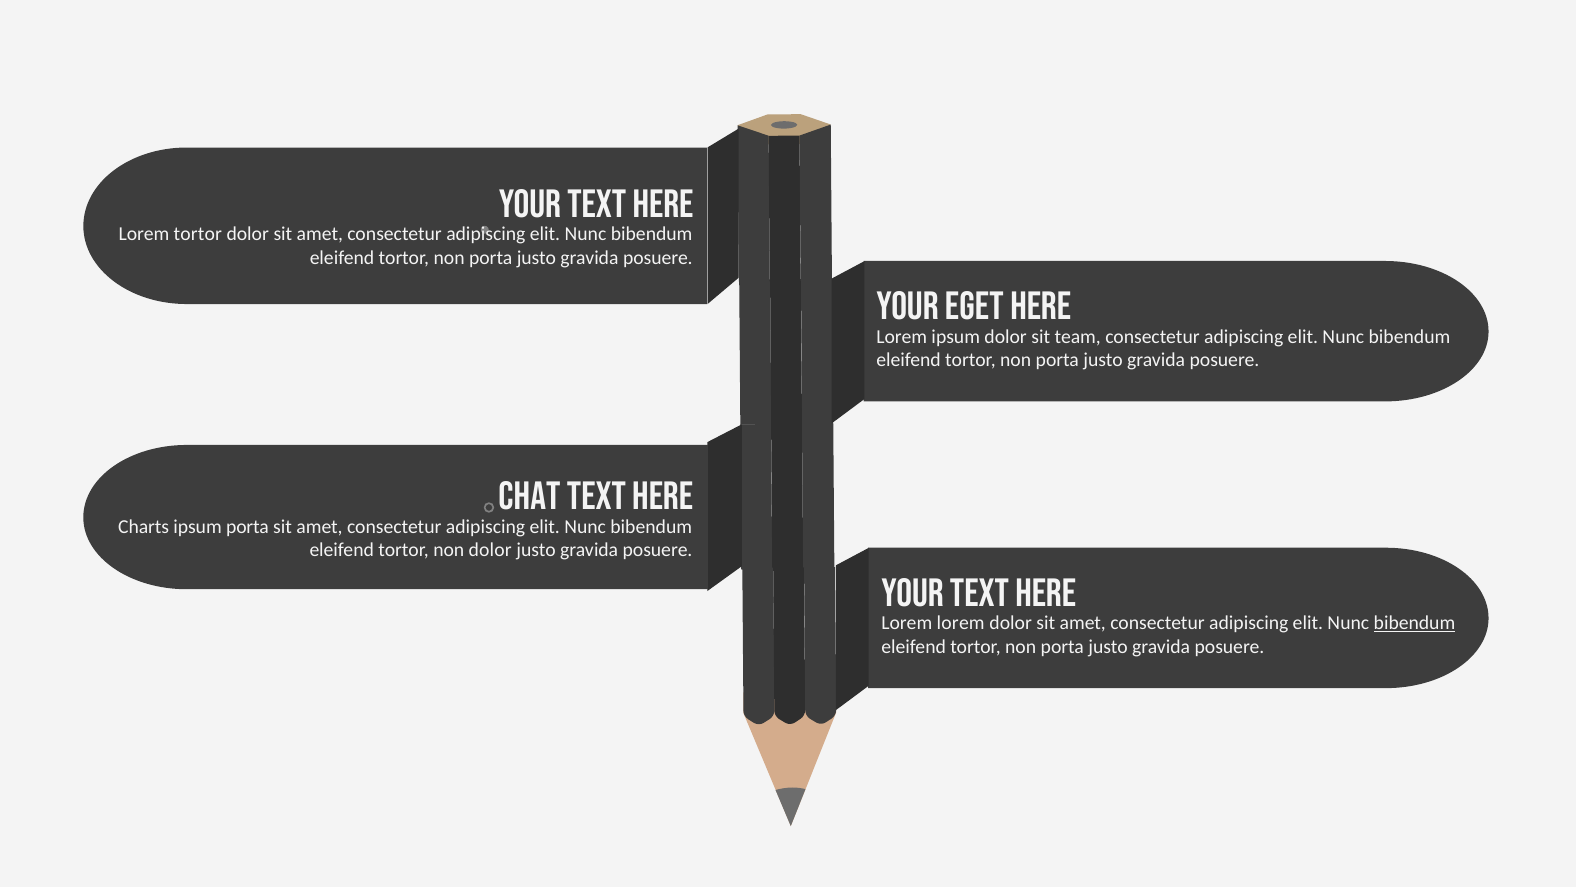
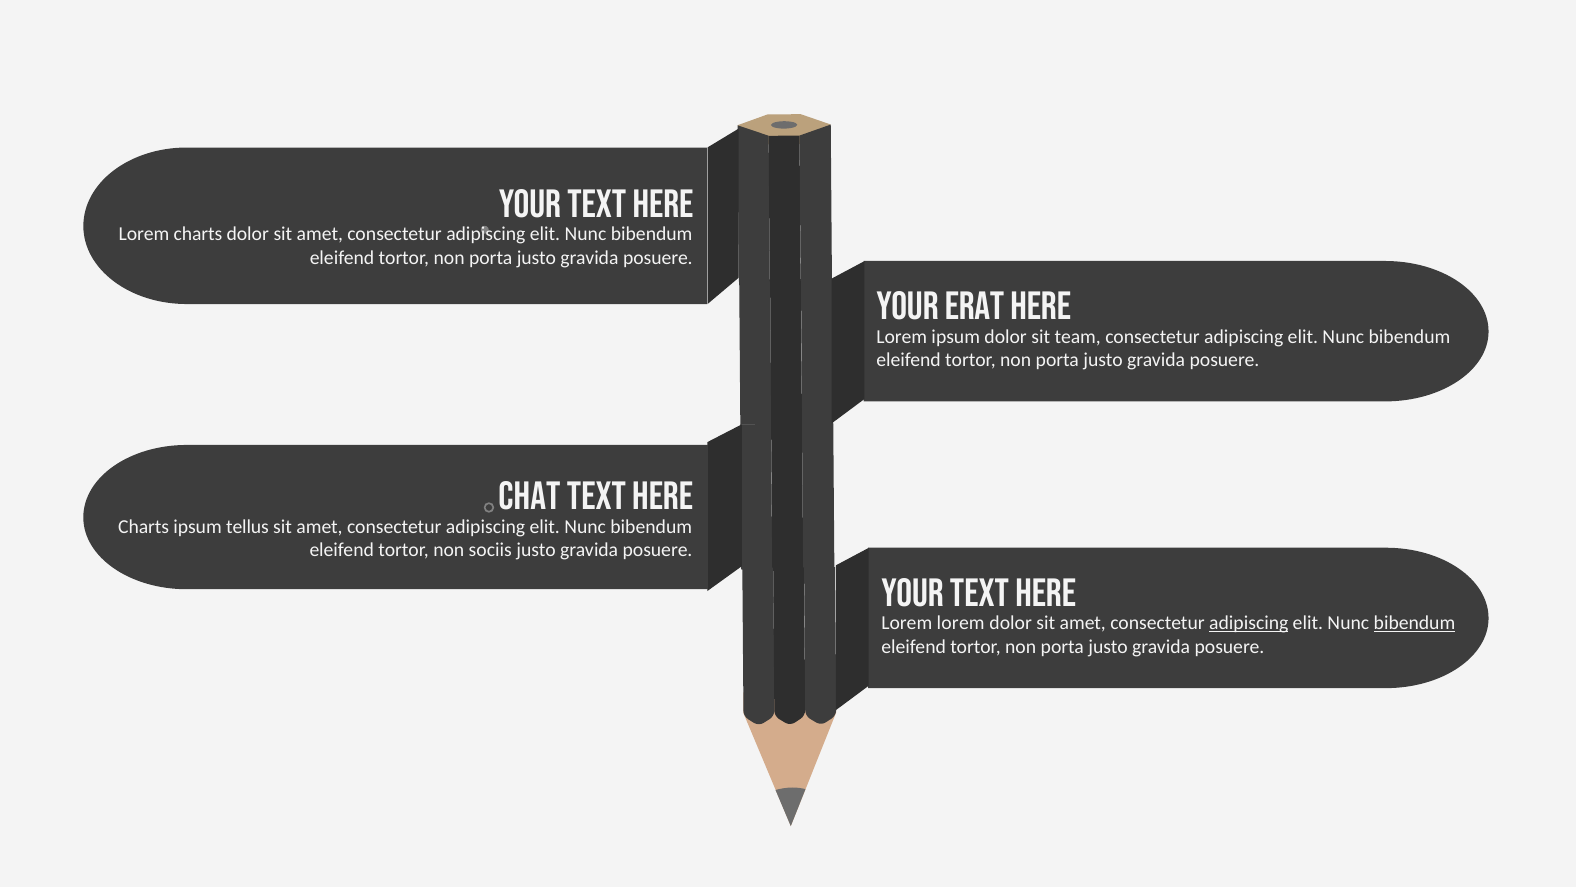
Lorem tortor: tortor -> charts
eget: eget -> erat
ipsum porta: porta -> tellus
non dolor: dolor -> sociis
adipiscing at (1249, 623) underline: none -> present
